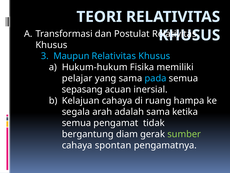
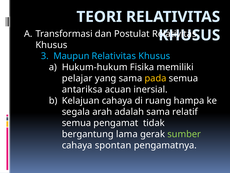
pada colour: light blue -> yellow
sepasang: sepasang -> antariksa
ketika: ketika -> relatif
diam: diam -> lama
